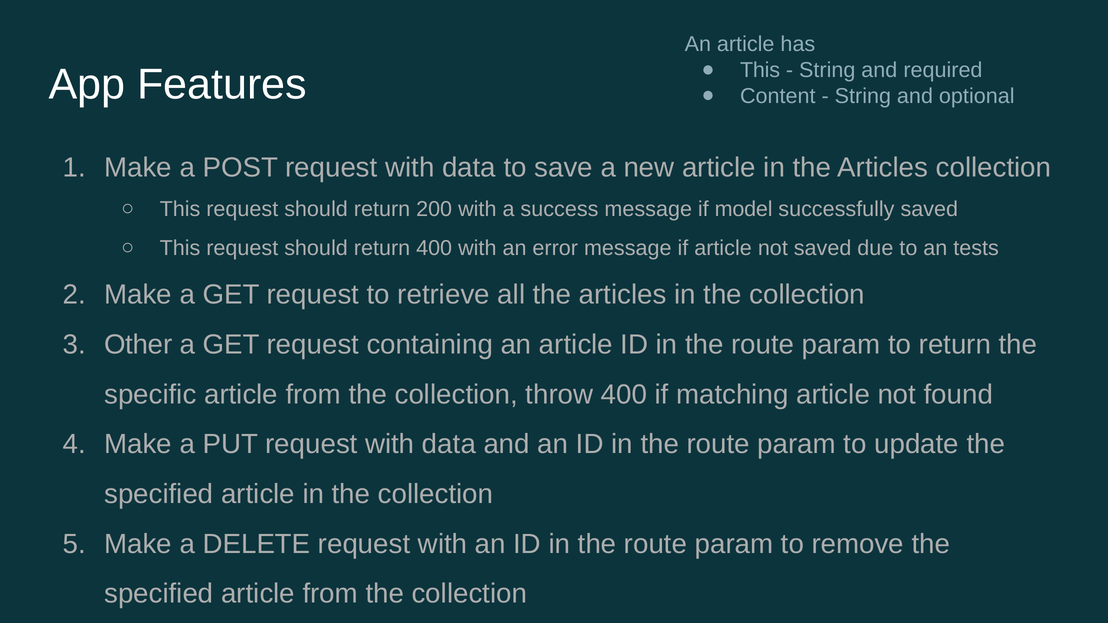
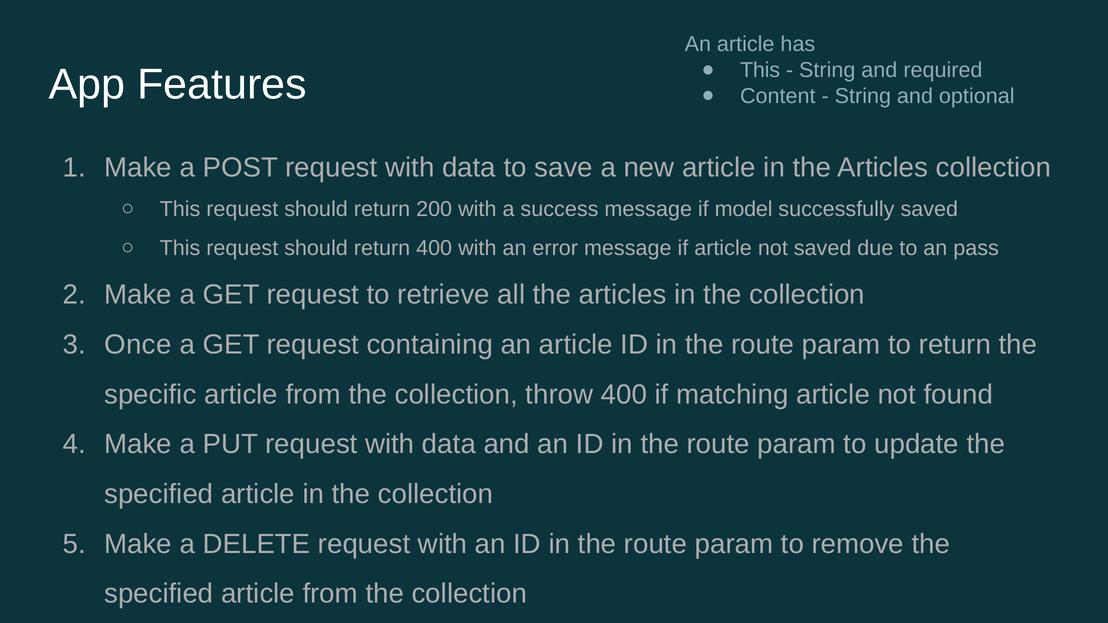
tests: tests -> pass
Other: Other -> Once
